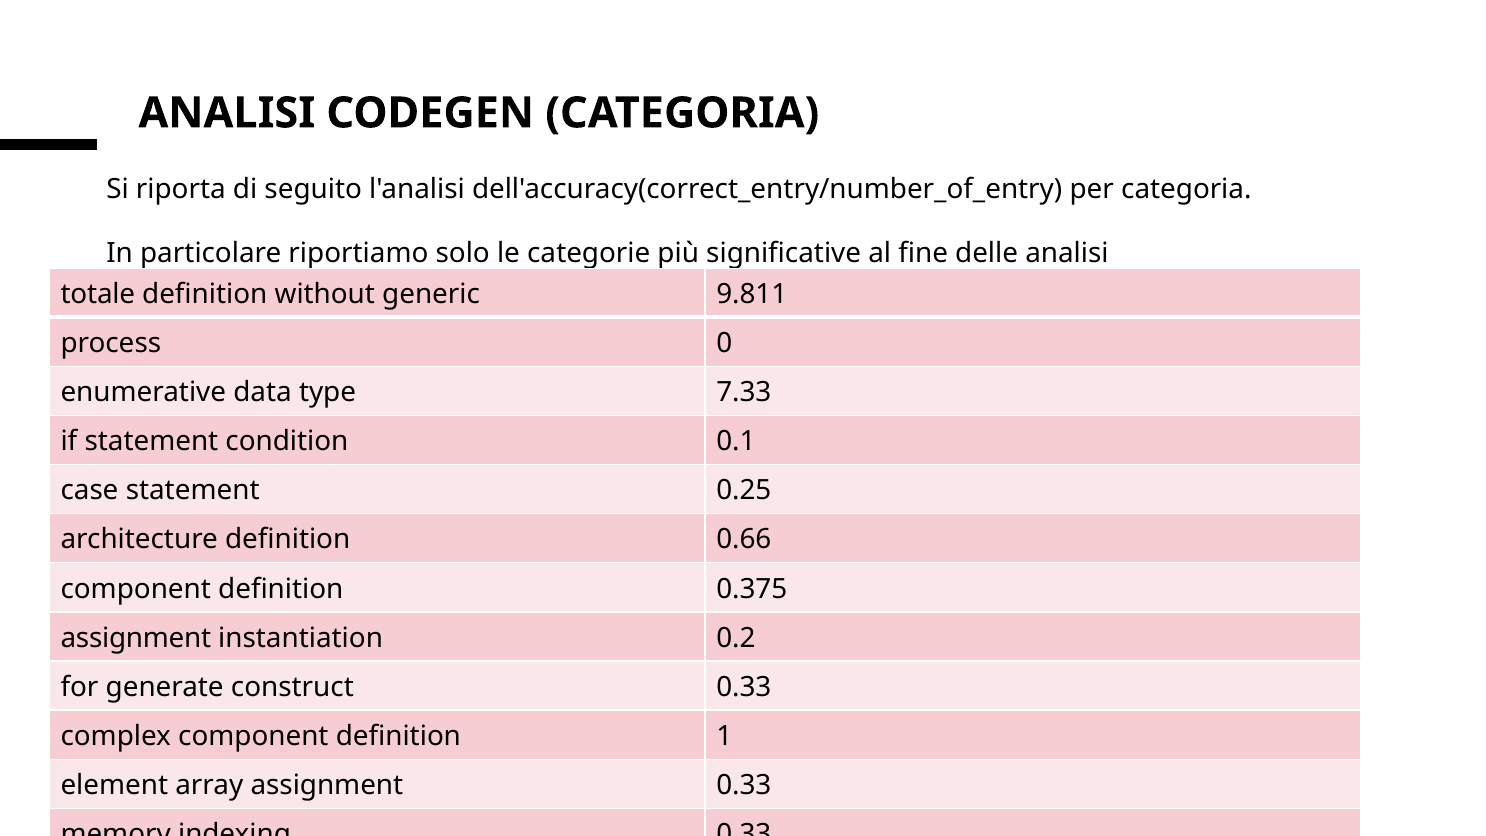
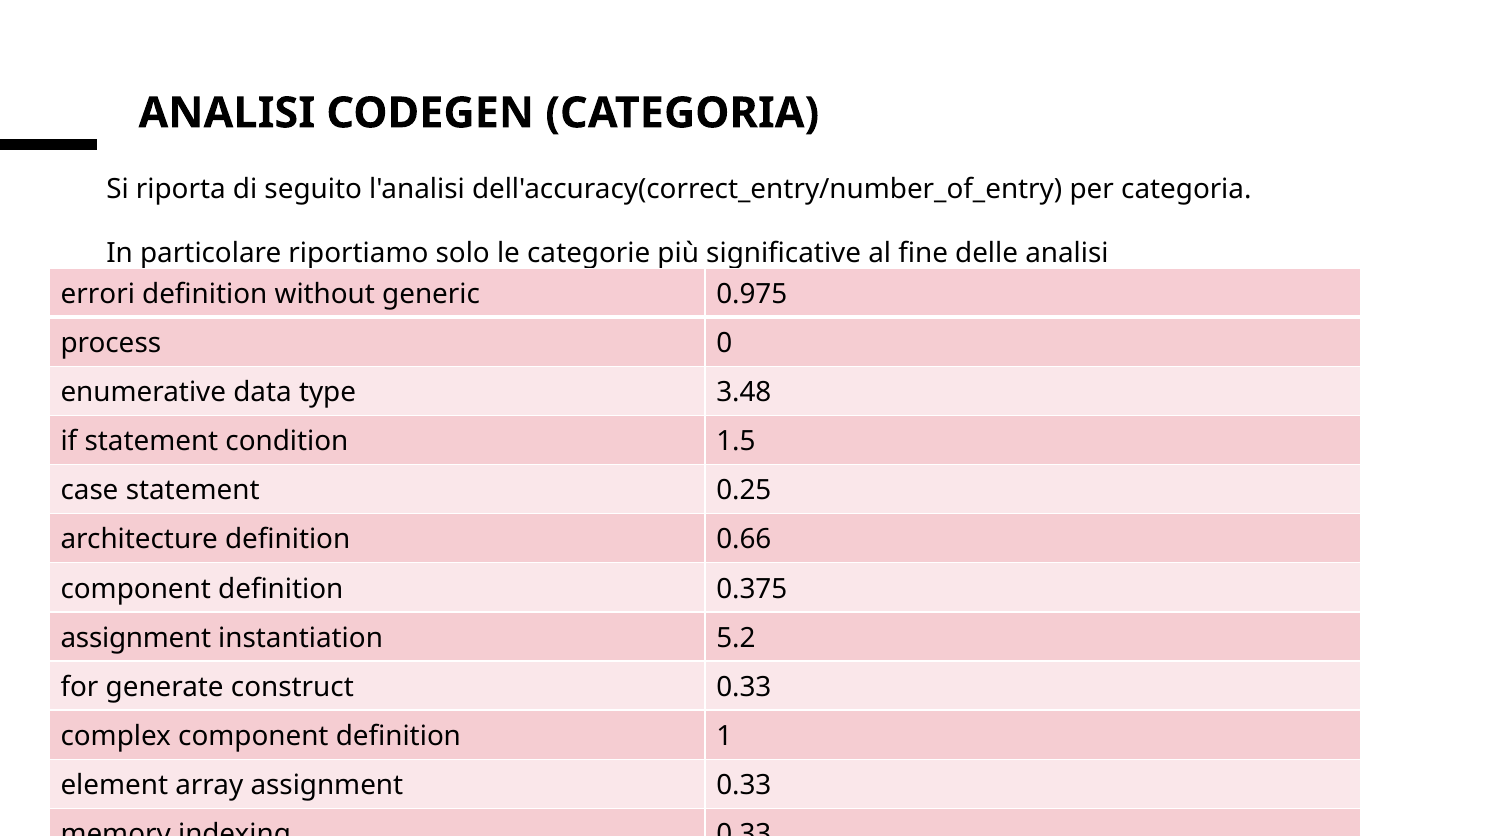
totale: totale -> errori
9.811: 9.811 -> 0.975
7.33: 7.33 -> 3.48
0.1: 0.1 -> 1.5
0.2: 0.2 -> 5.2
